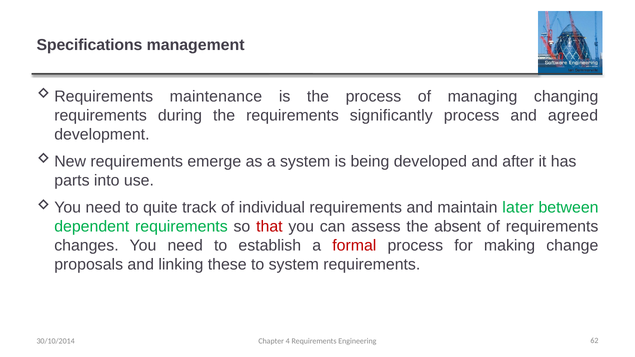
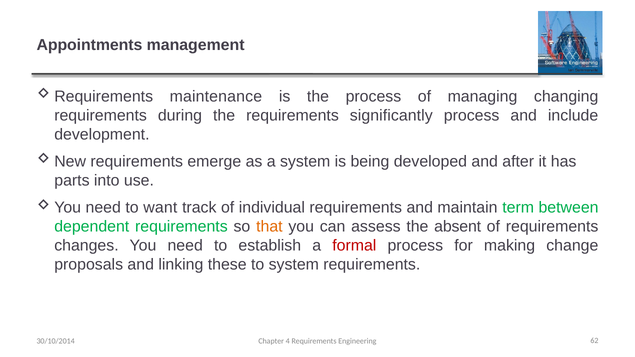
Specifications: Specifications -> Appointments
agreed: agreed -> include
quite: quite -> want
later: later -> term
that colour: red -> orange
